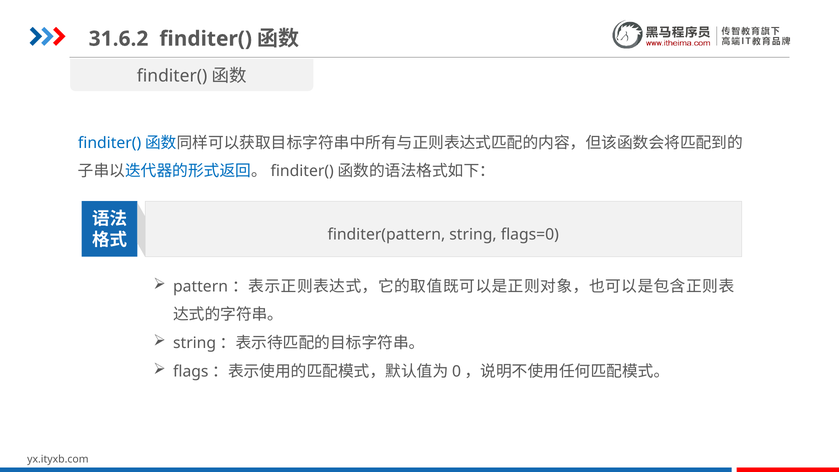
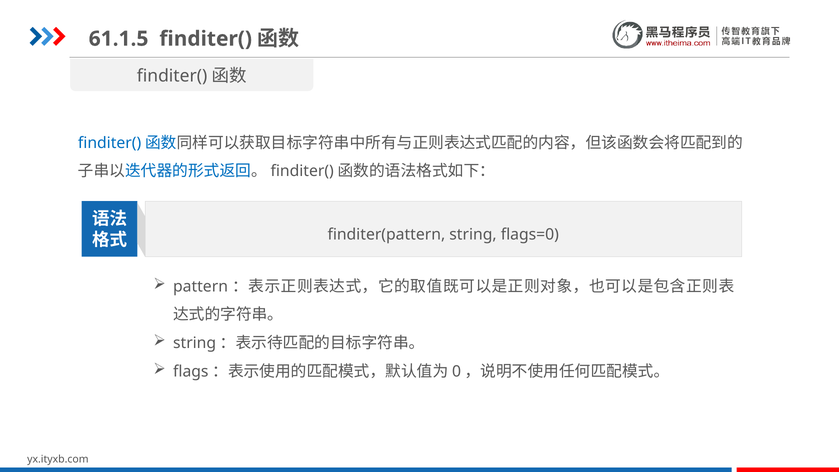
31.6.2: 31.6.2 -> 61.1.5
